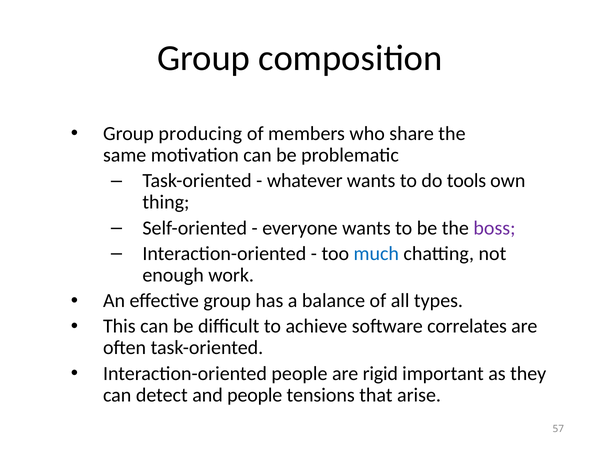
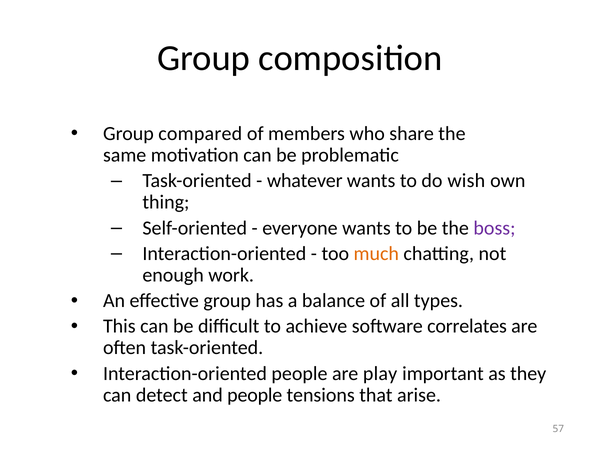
producing: producing -> compared
tools: tools -> wish
much colour: blue -> orange
rigid: rigid -> play
